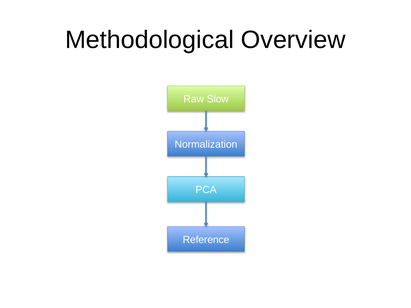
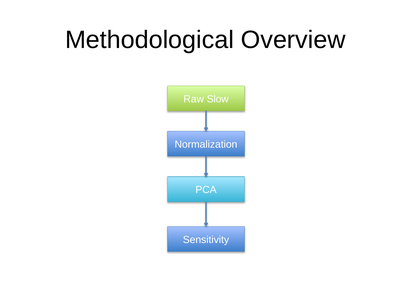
Reference: Reference -> Sensitivity
